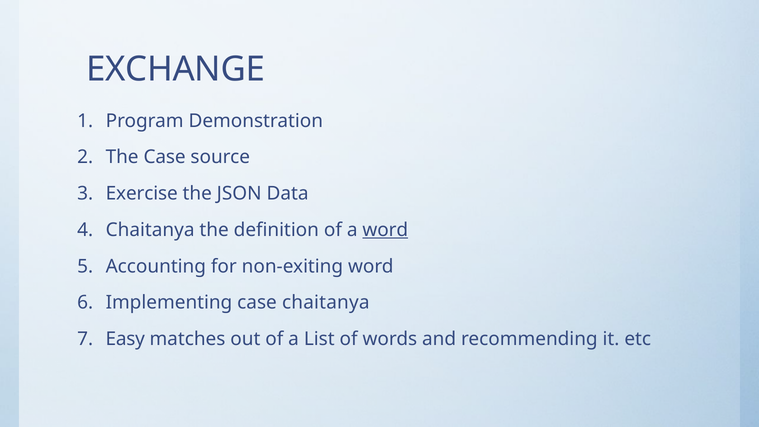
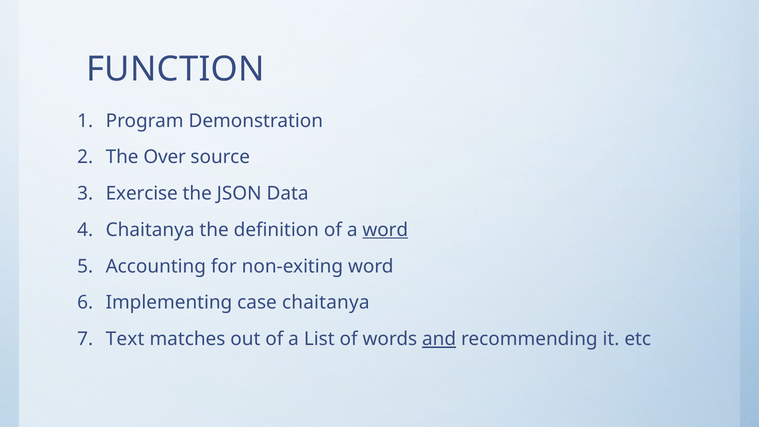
EXCHANGE: EXCHANGE -> FUNCTION
The Case: Case -> Over
Easy: Easy -> Text
and underline: none -> present
